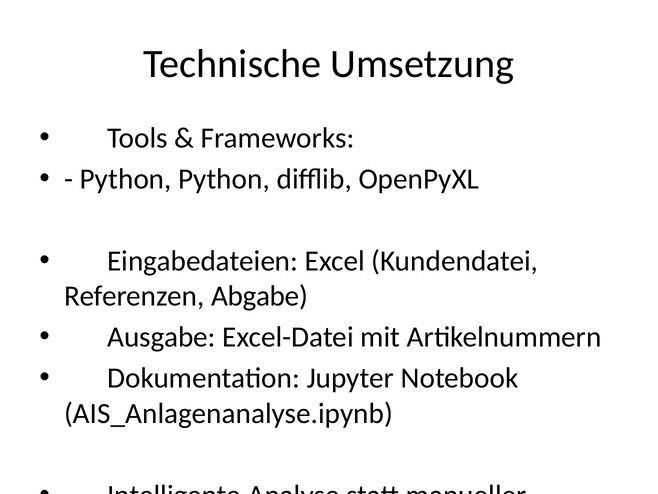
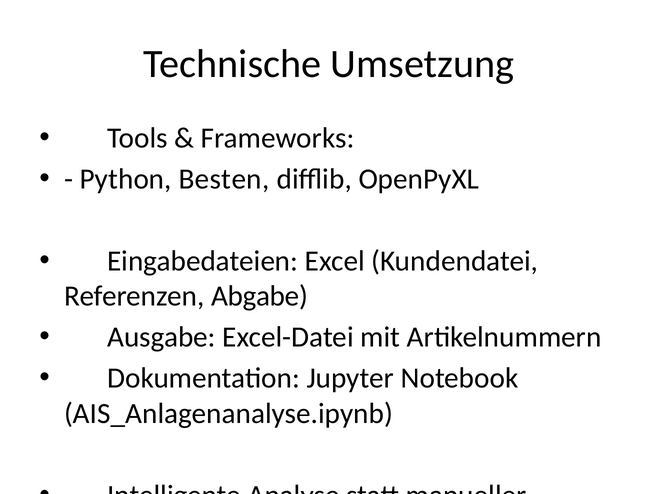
Python Python: Python -> Besten
